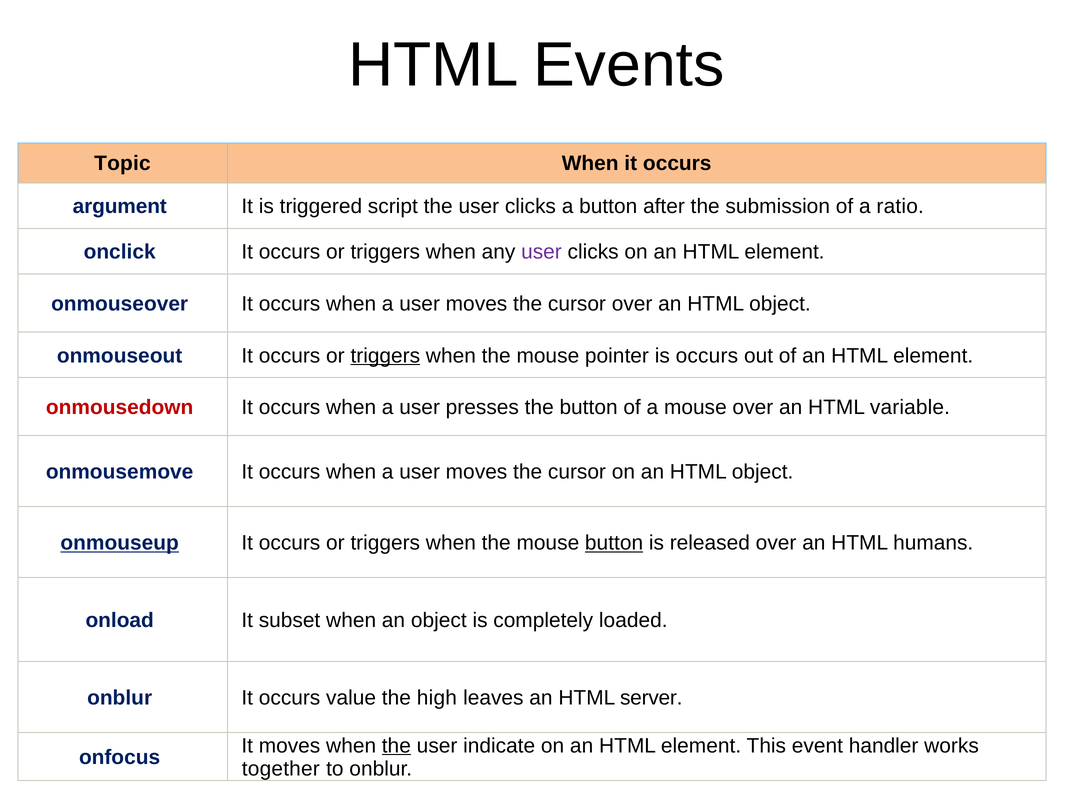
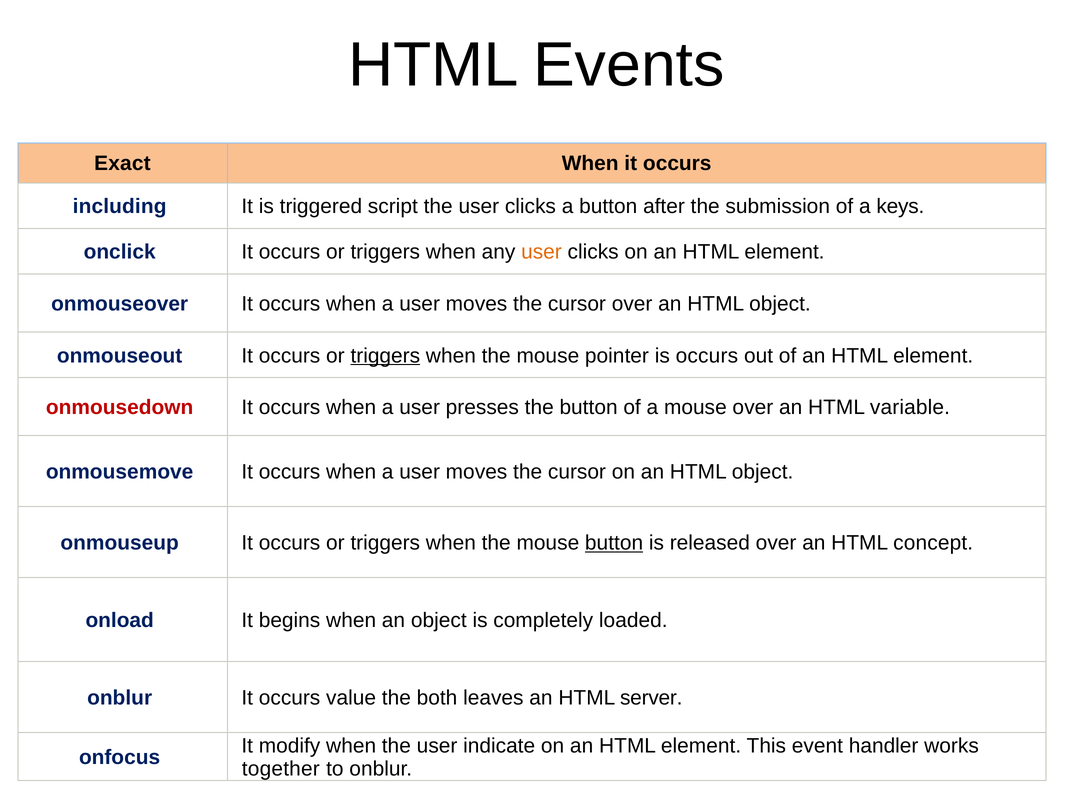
Topic: Topic -> Exact
argument: argument -> including
ratio: ratio -> keys
user at (542, 252) colour: purple -> orange
onmouseup underline: present -> none
humans: humans -> concept
subset: subset -> begins
high: high -> both
It moves: moves -> modify
the at (396, 745) underline: present -> none
